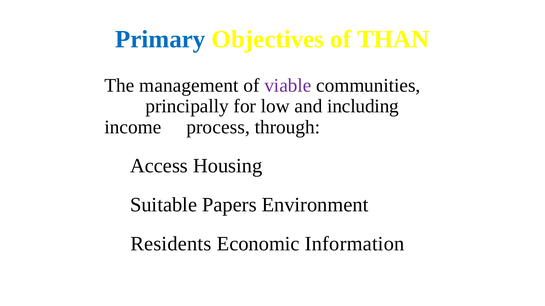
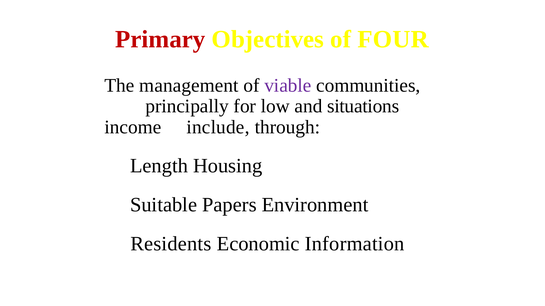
Primary colour: blue -> red
THAN: THAN -> FOUR
including: including -> situations
process: process -> include
Access: Access -> Length
